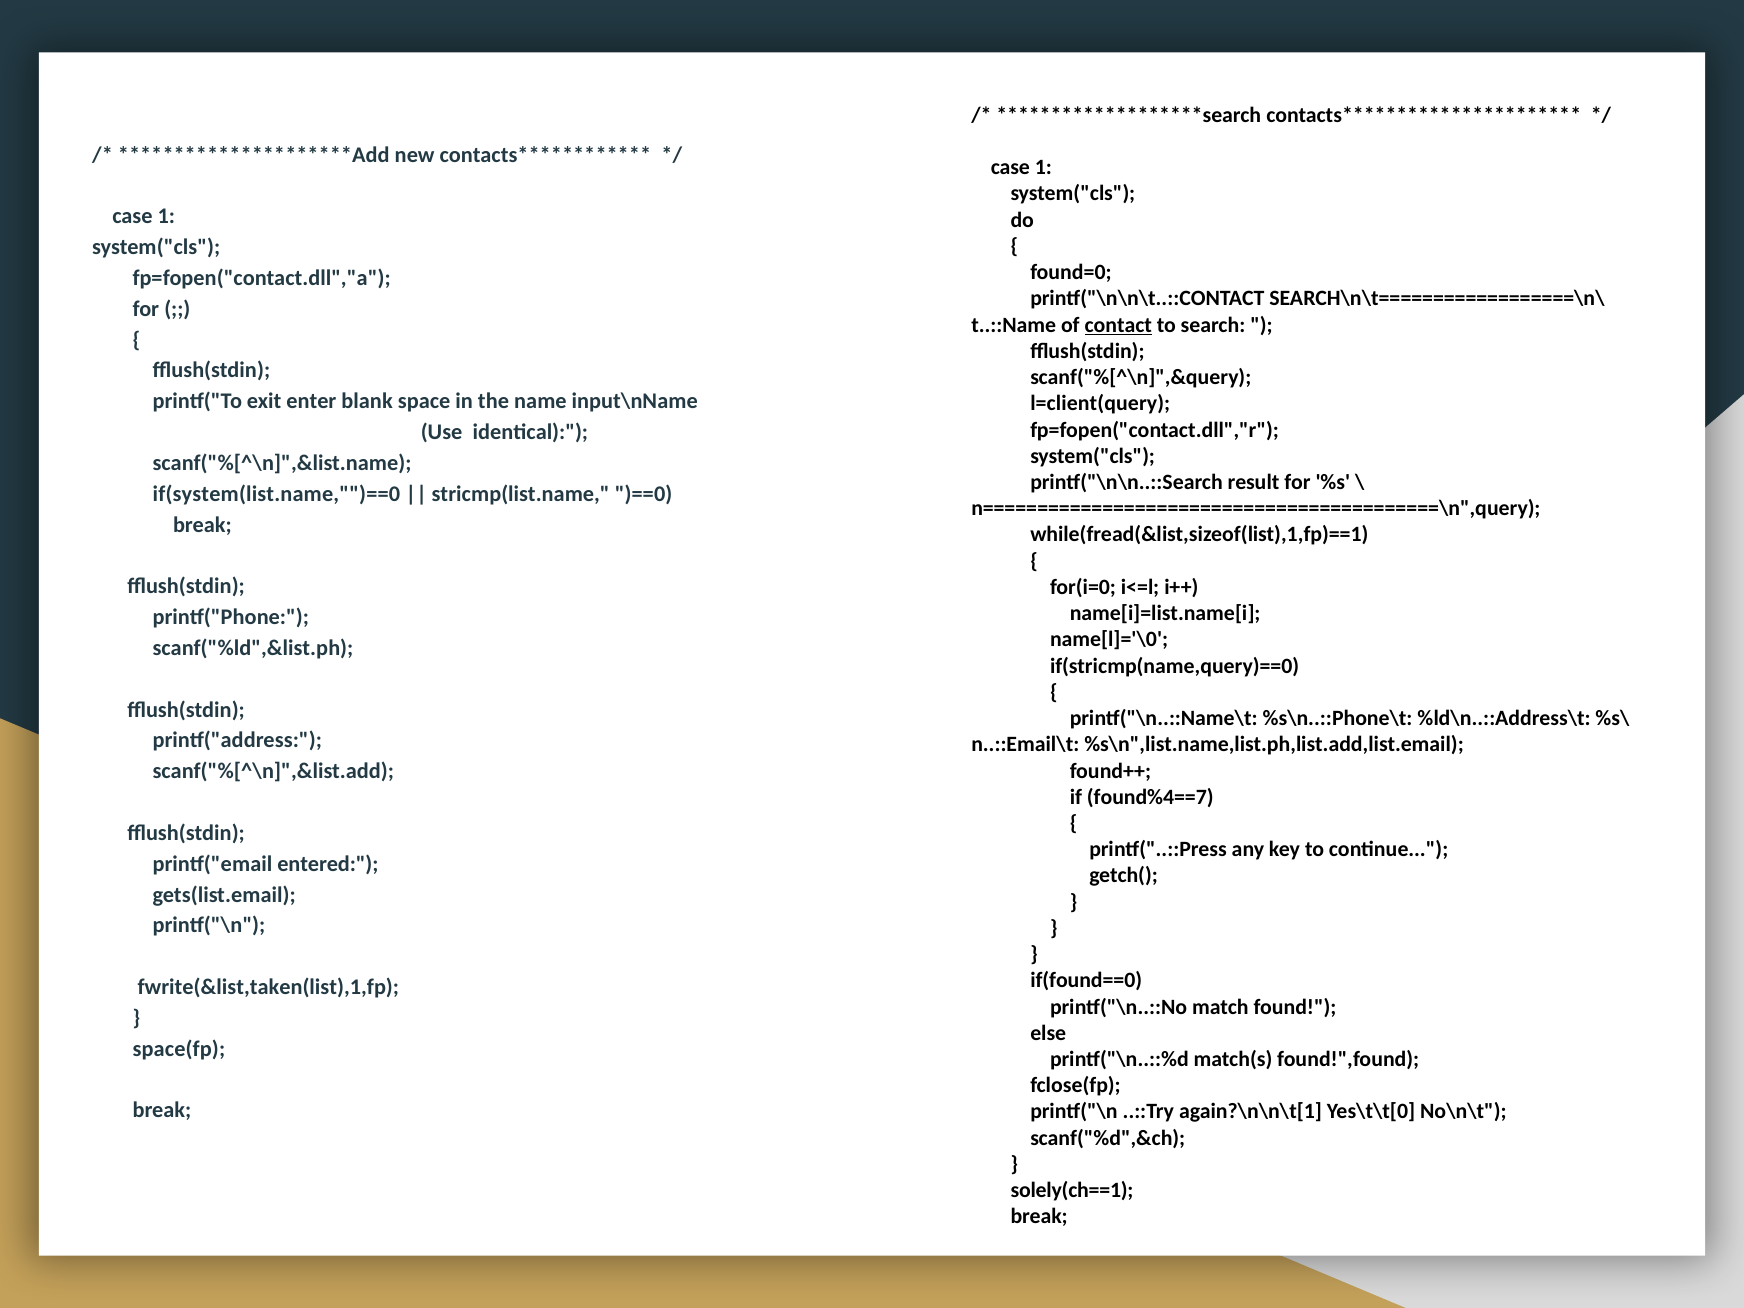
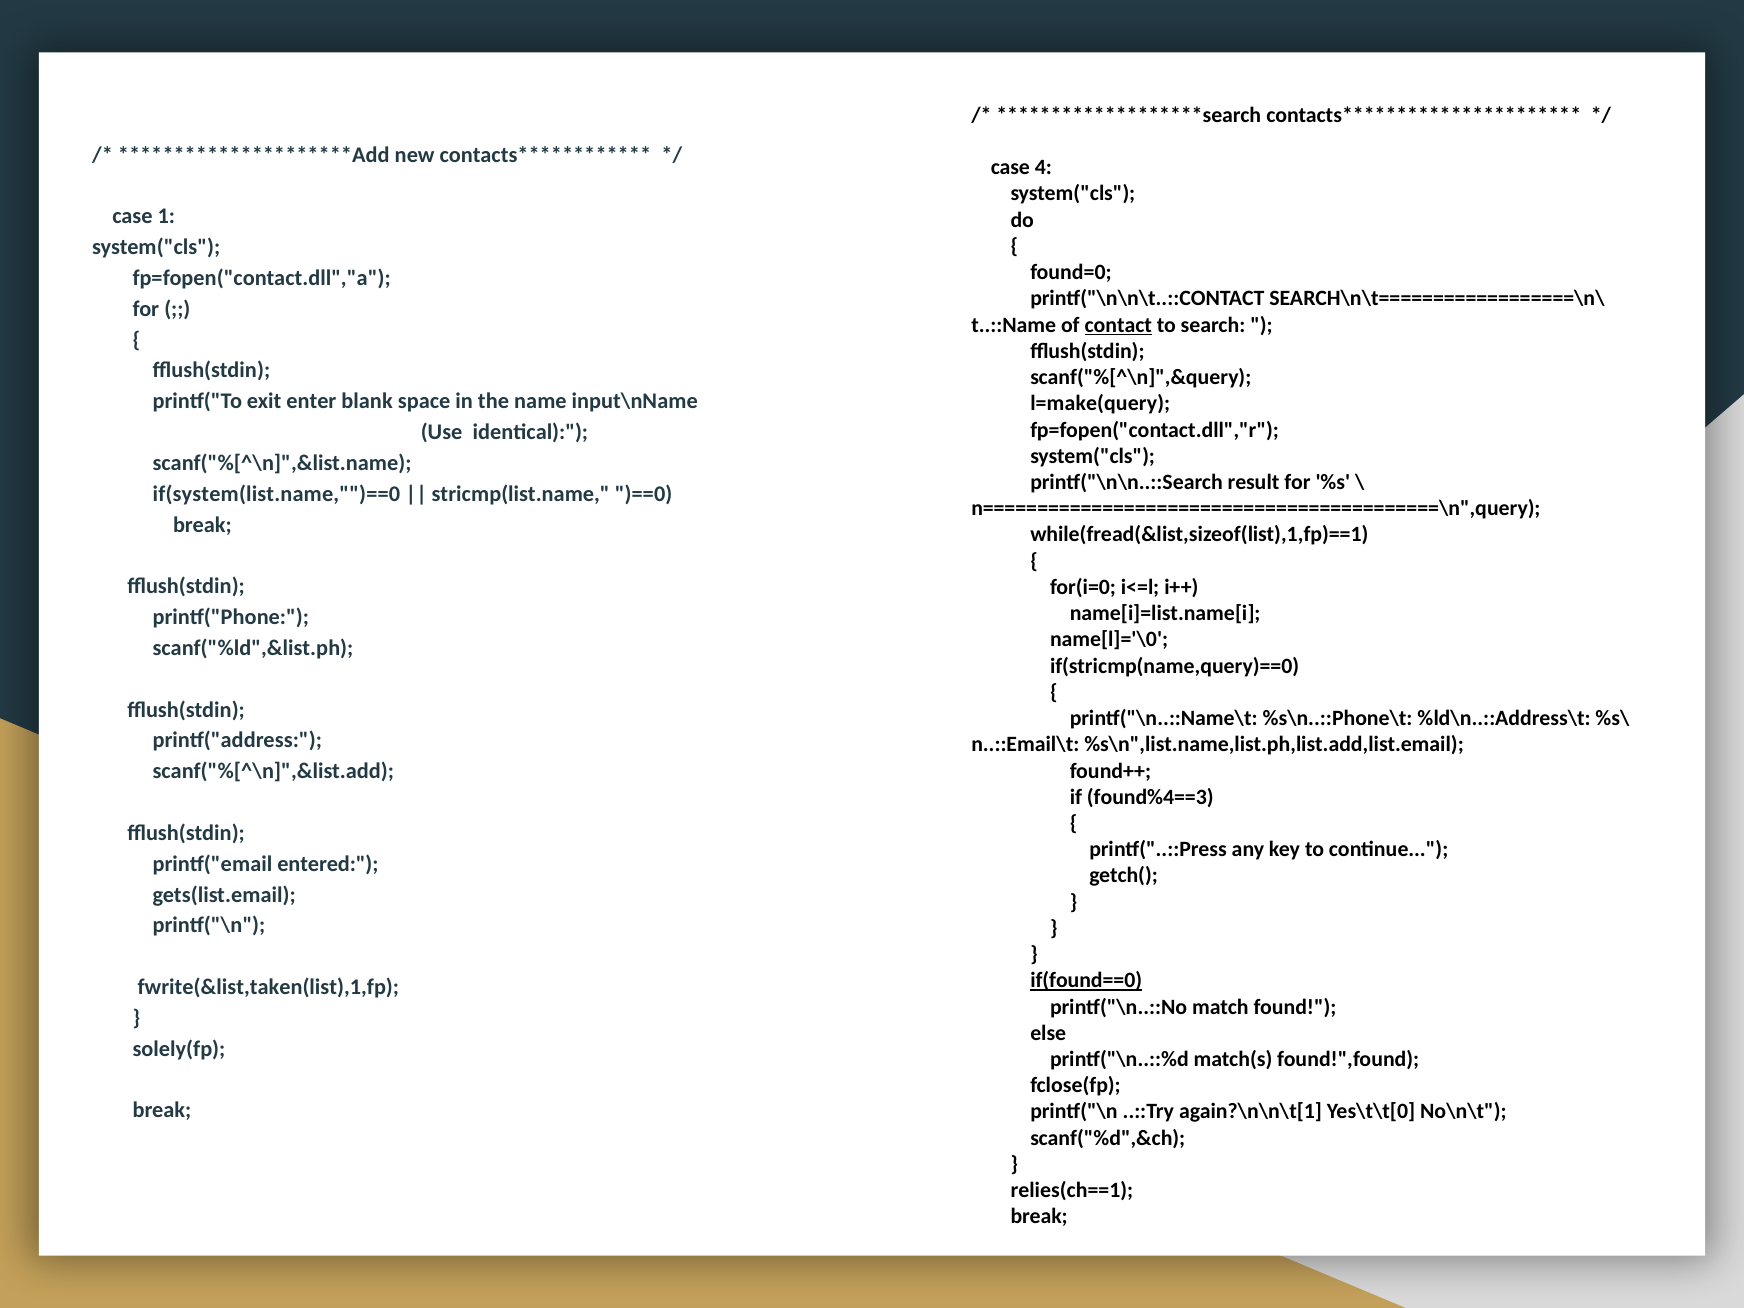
1 at (1043, 168): 1 -> 4
l=client(query: l=client(query -> l=make(query
found%4==7: found%4==7 -> found%4==3
if(found==0 underline: none -> present
space(fp: space(fp -> solely(fp
solely(ch==1: solely(ch==1 -> relies(ch==1
